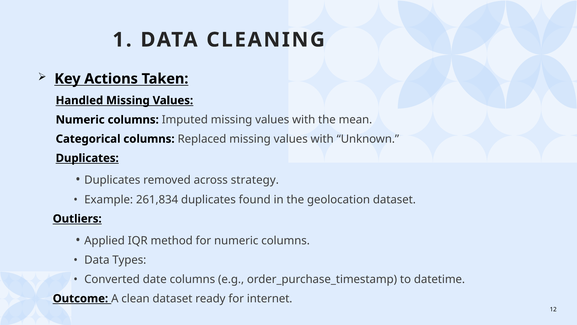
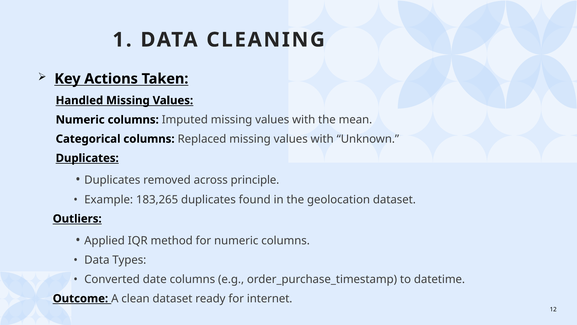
strategy: strategy -> principle
261,834: 261,834 -> 183,265
